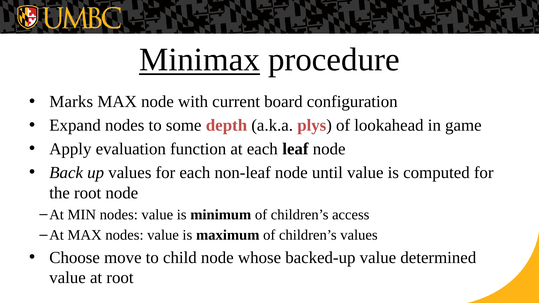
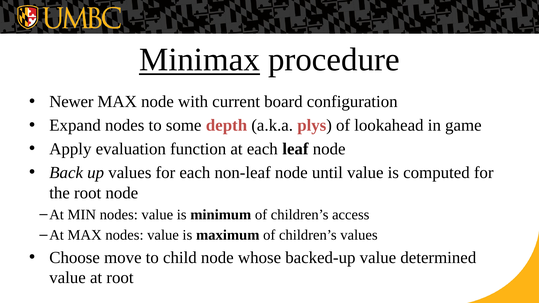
Marks: Marks -> Newer
